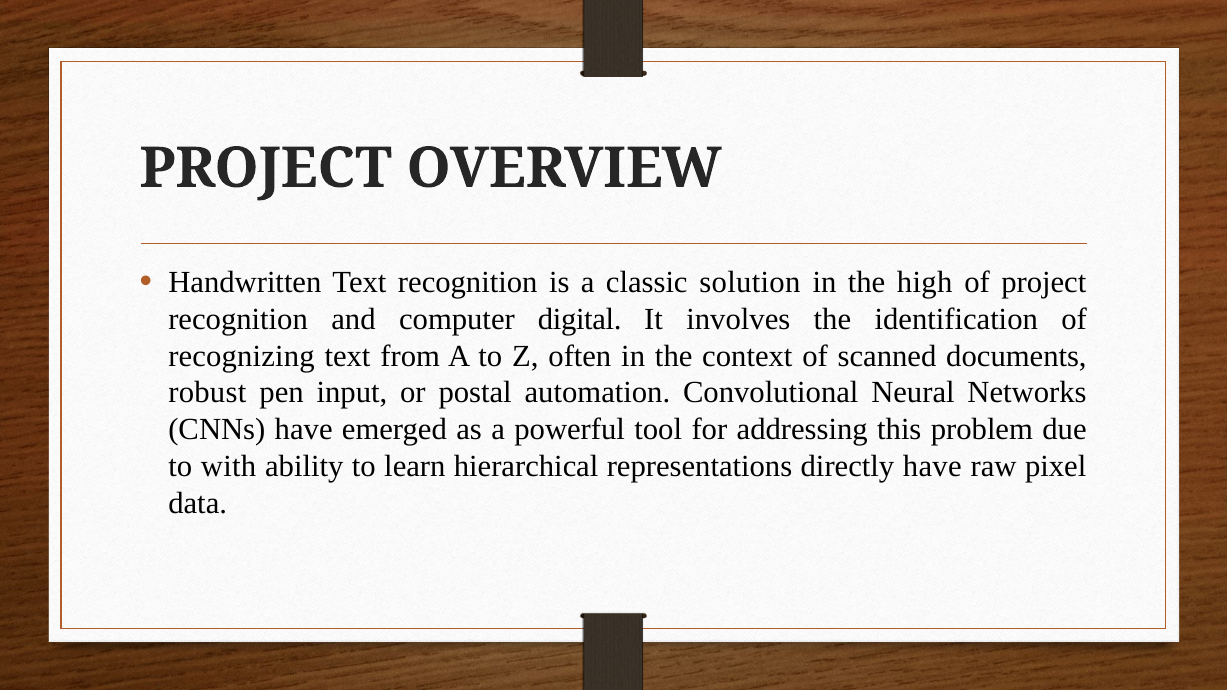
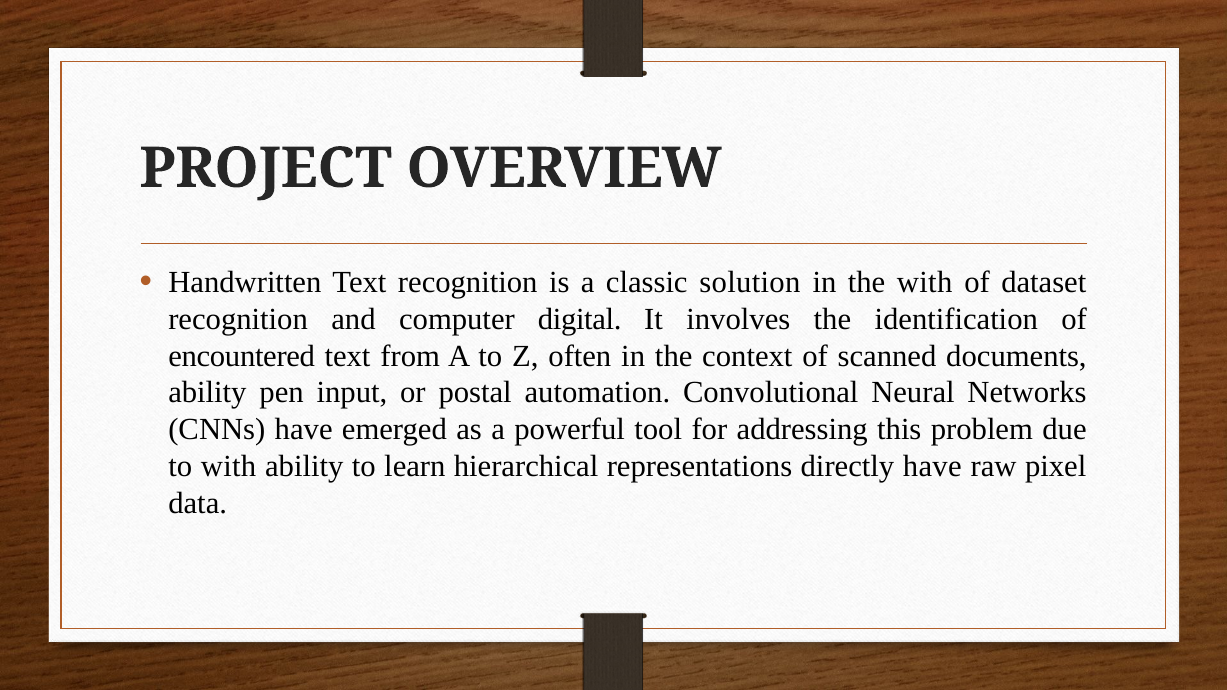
the high: high -> with
of project: project -> dataset
recognizing: recognizing -> encountered
robust at (207, 393): robust -> ability
